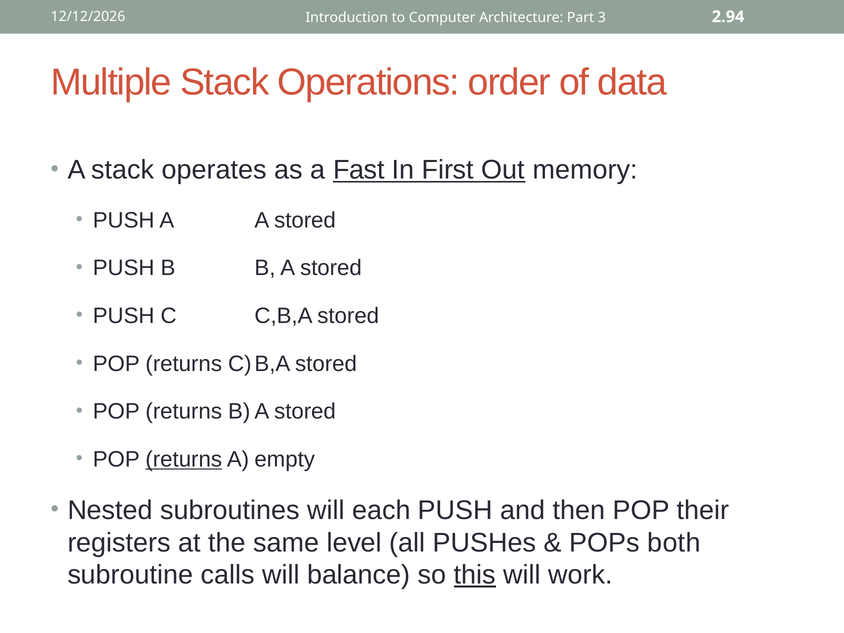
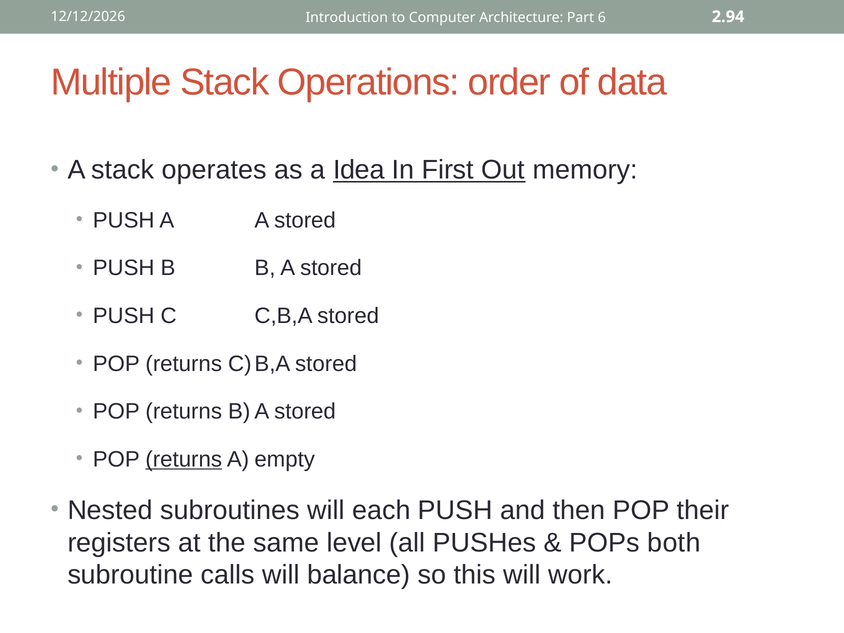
3: 3 -> 6
Fast: Fast -> Idea
this underline: present -> none
